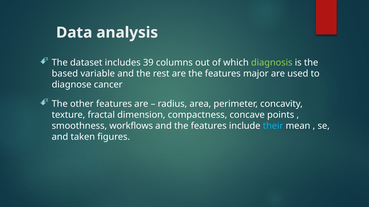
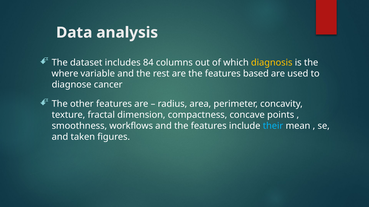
39: 39 -> 84
diagnosis colour: light green -> yellow
based: based -> where
major: major -> based
